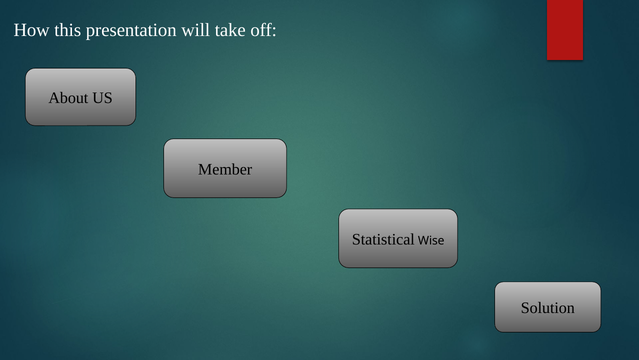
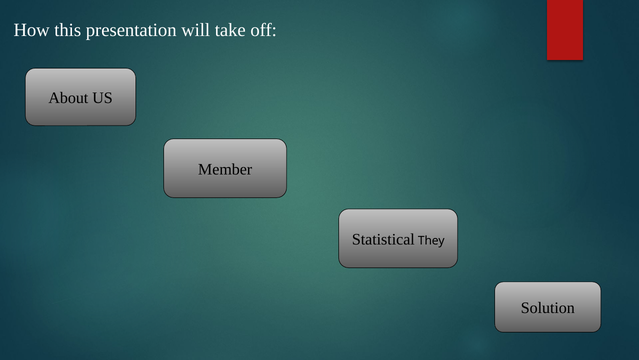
Wise: Wise -> They
